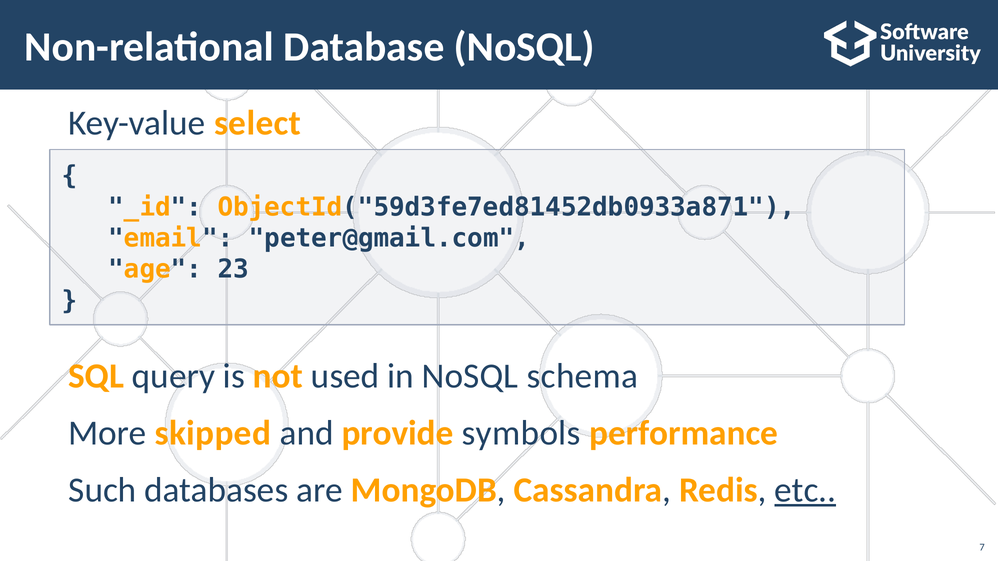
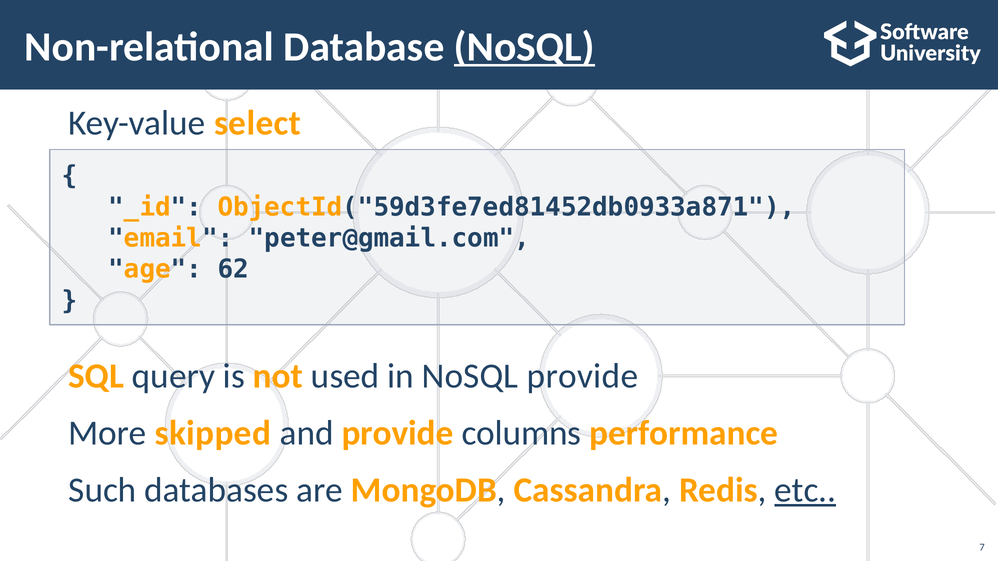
NoSQL at (524, 47) underline: none -> present
23: 23 -> 62
NoSQL schema: schema -> provide
symbols: symbols -> columns
